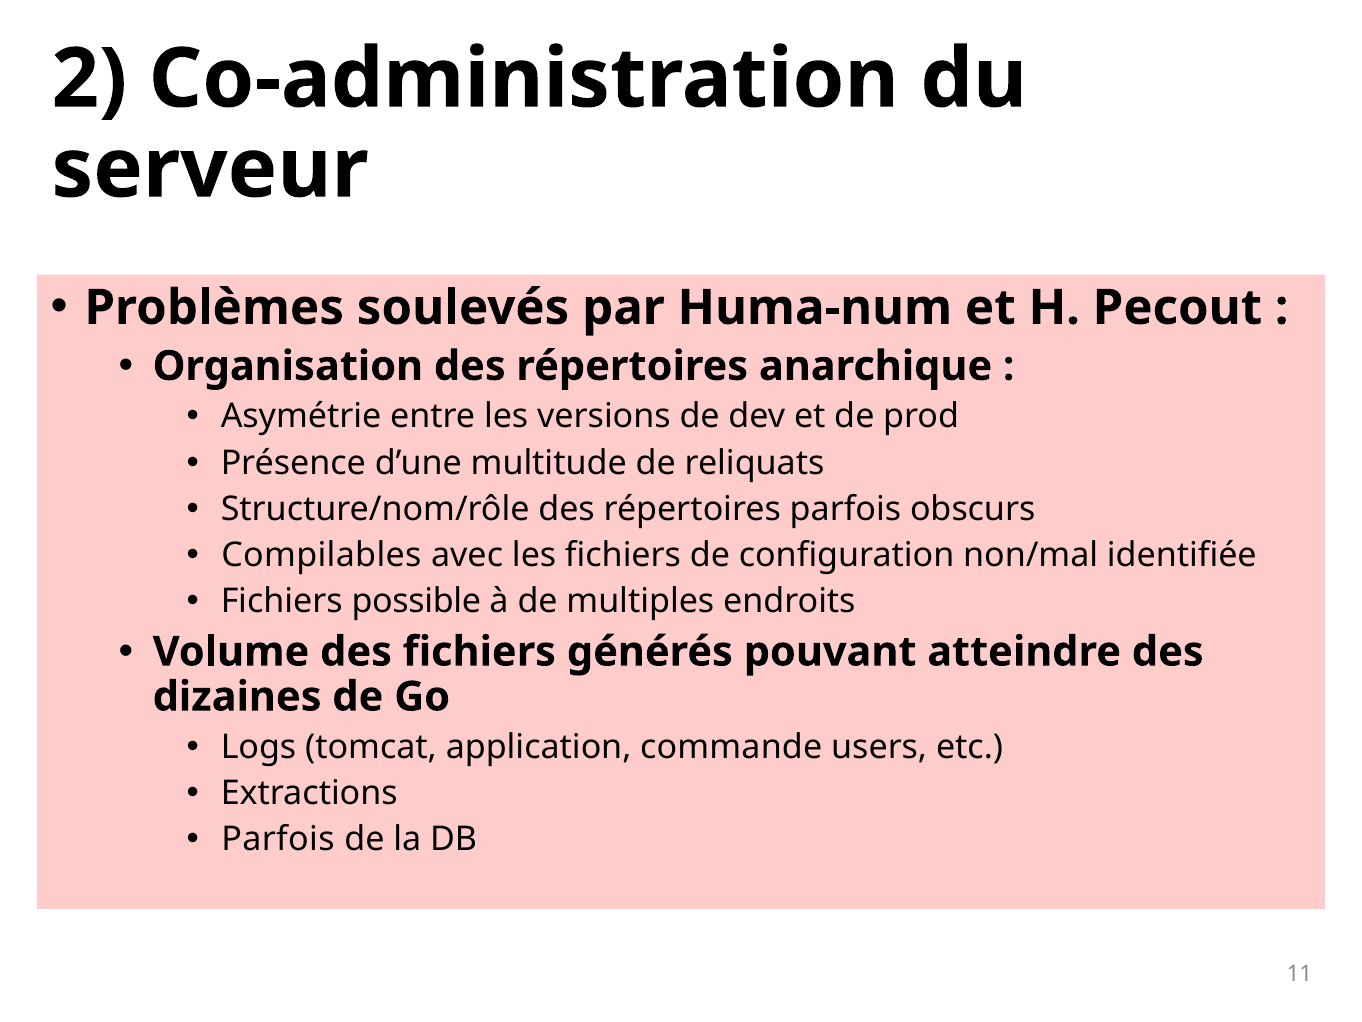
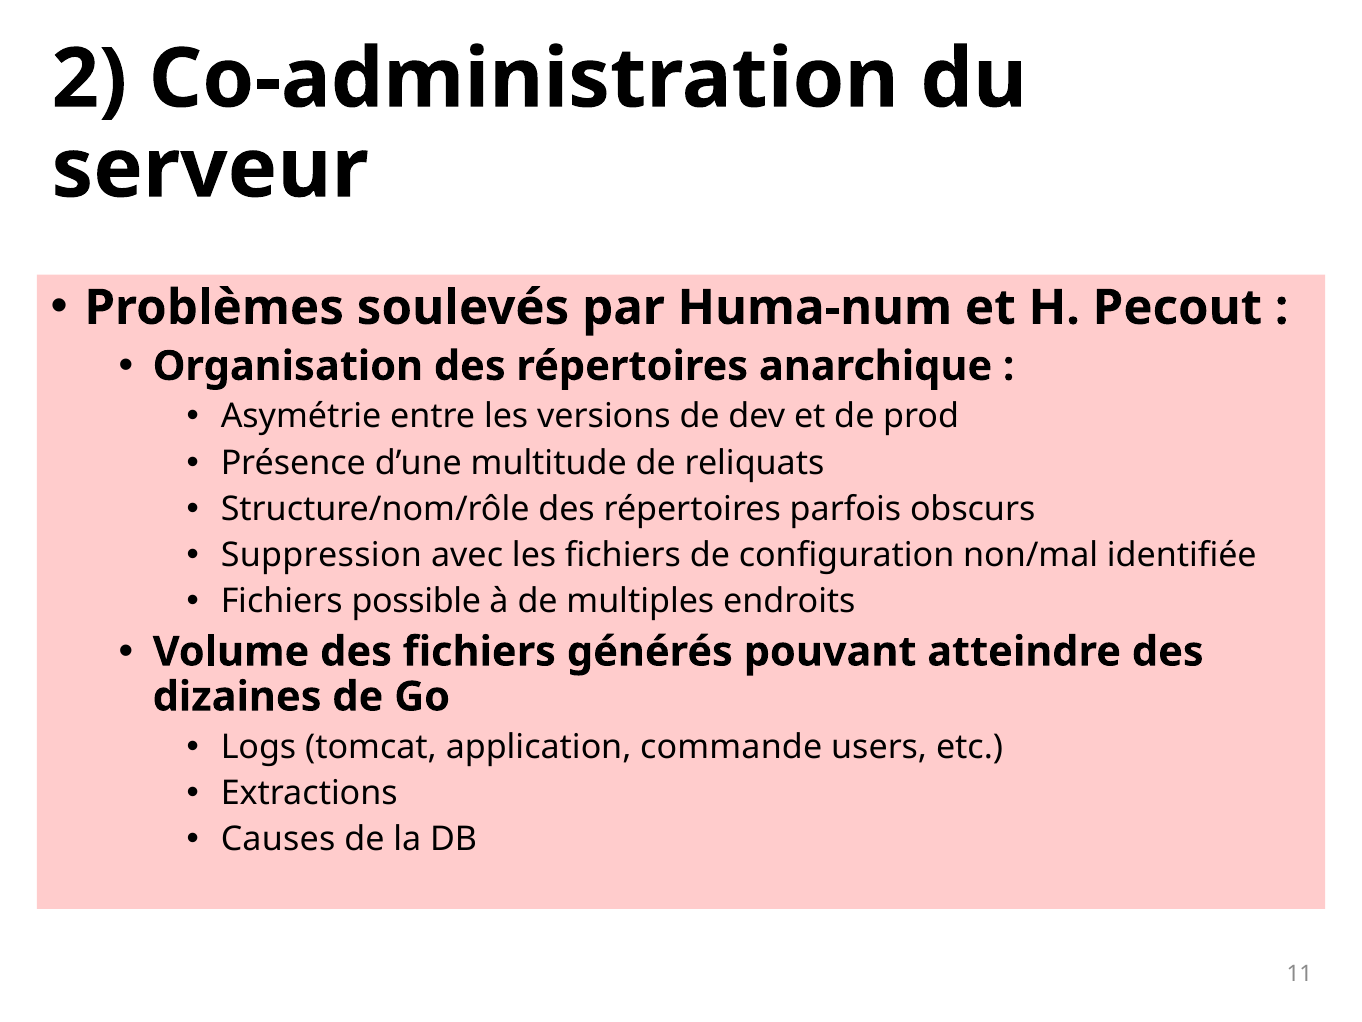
Compilables: Compilables -> Suppression
Parfois at (278, 839): Parfois -> Causes
